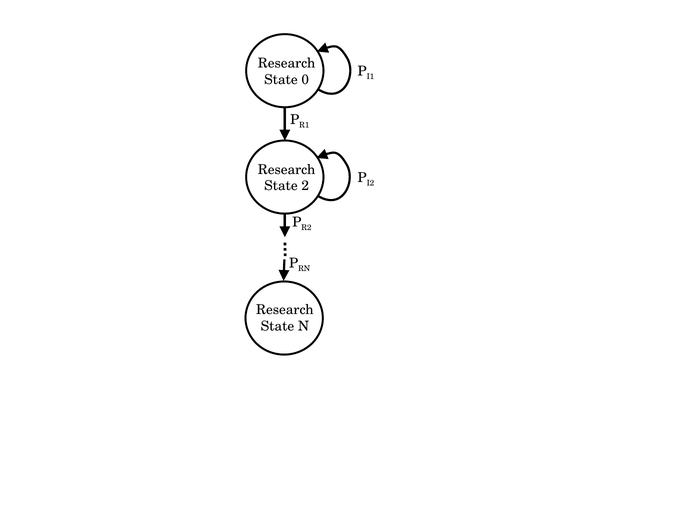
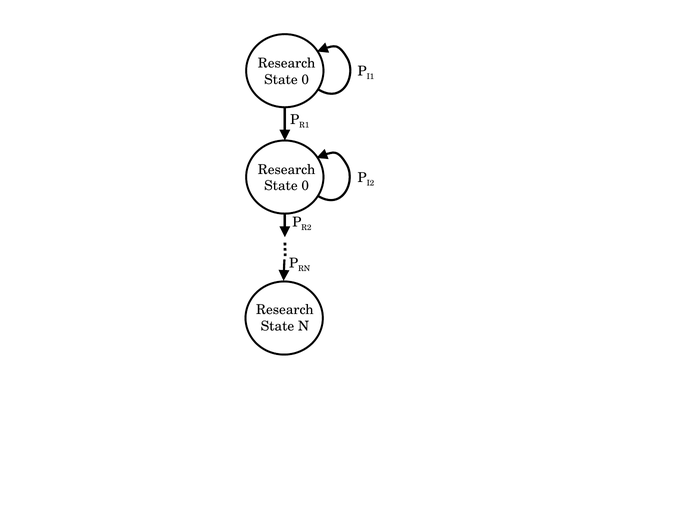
2 at (305, 186): 2 -> 0
